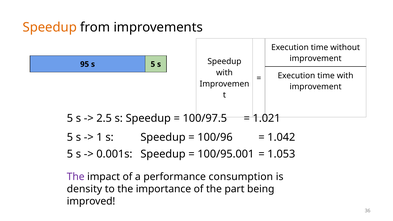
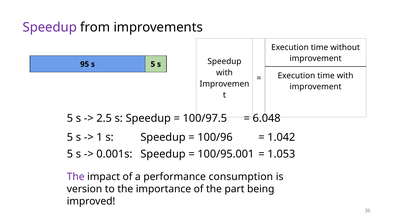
Speedup at (50, 27) colour: orange -> purple
1.021: 1.021 -> 6.048
density: density -> version
